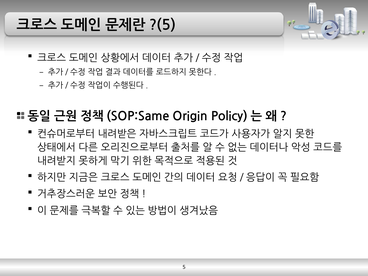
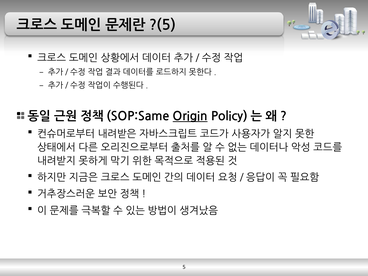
Origin underline: none -> present
